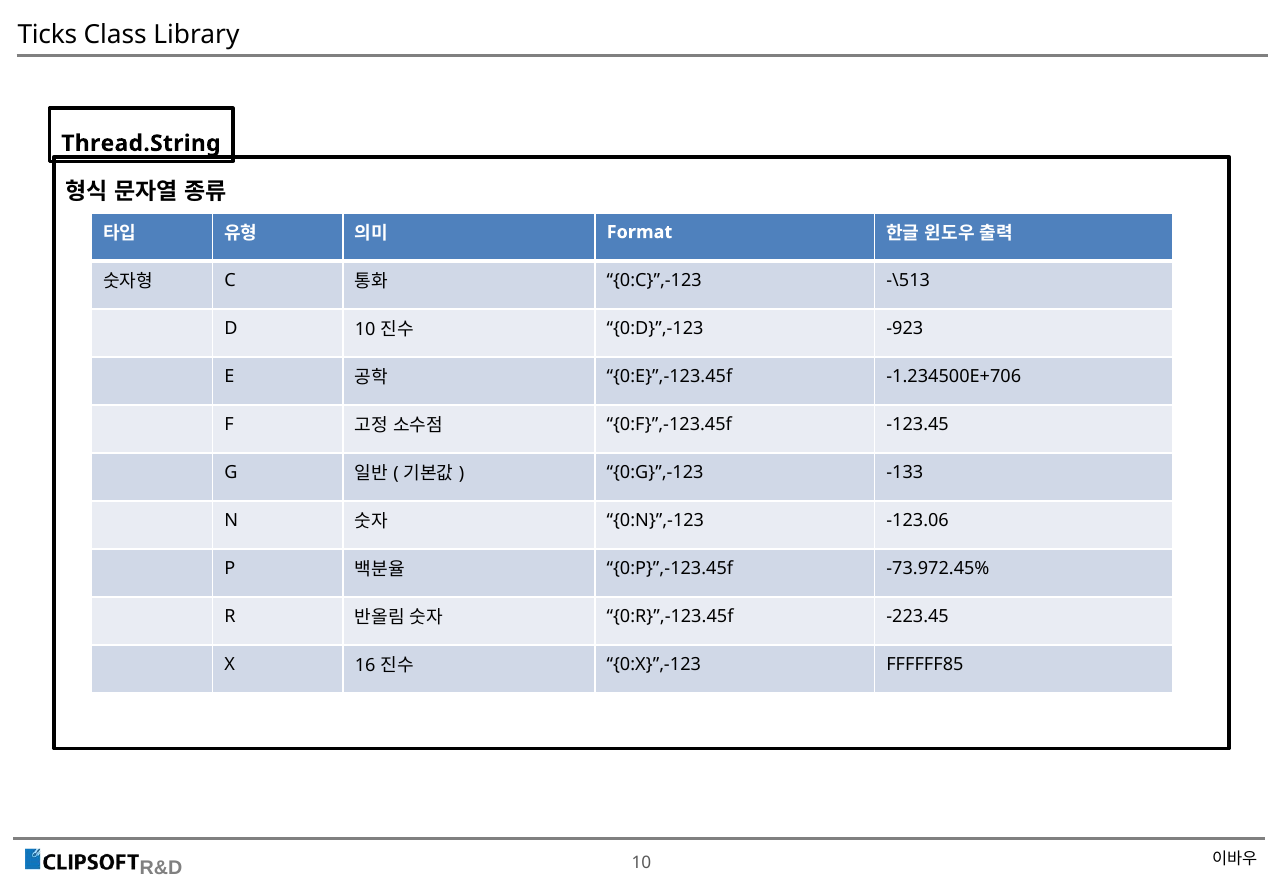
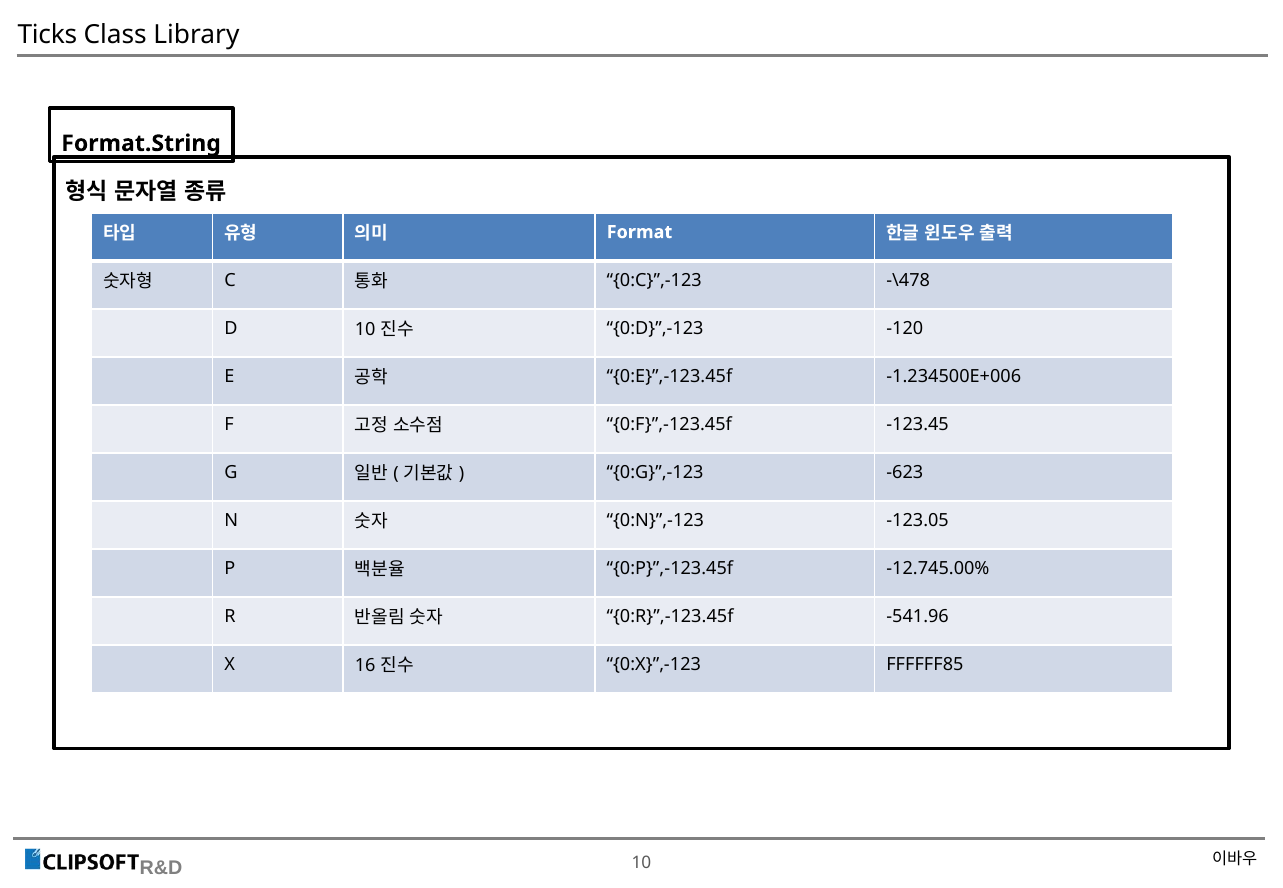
Thread.String: Thread.String -> Format.String
-\513: -\513 -> -\478
-923: -923 -> -120
-1.234500E+706: -1.234500E+706 -> -1.234500E+006
-133: -133 -> -623
-123.06: -123.06 -> -123.05
-73.972.45%: -73.972.45% -> -12.745.00%
-223.45: -223.45 -> -541.96
